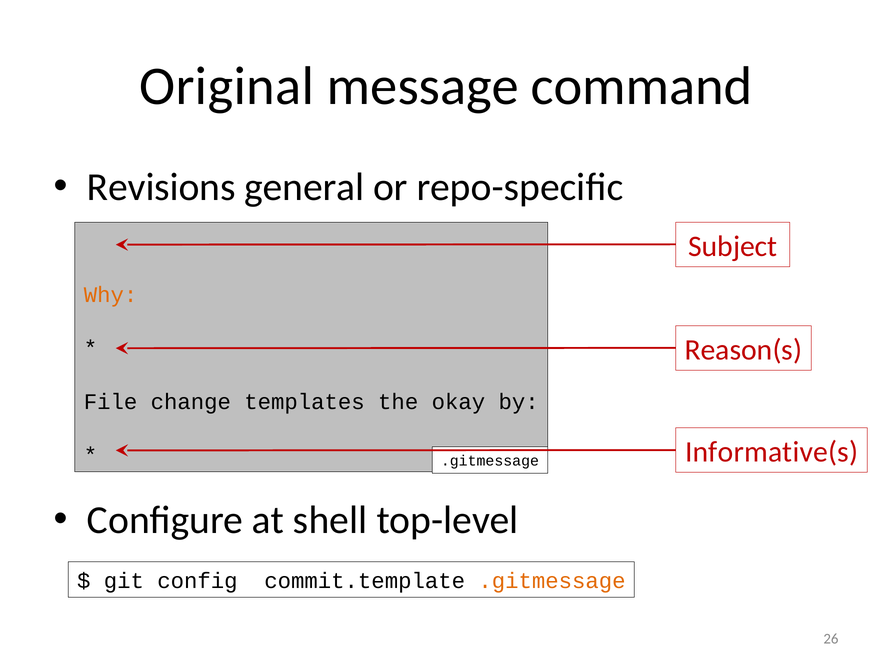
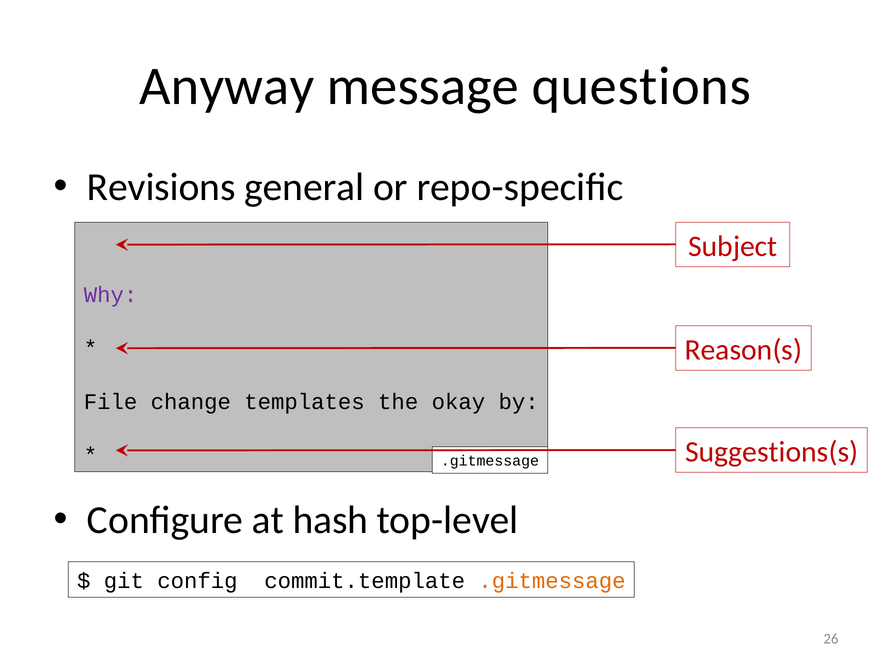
Original: Original -> Anyway
command: command -> questions
Why colour: orange -> purple
Informative(s: Informative(s -> Suggestions(s
shell: shell -> hash
